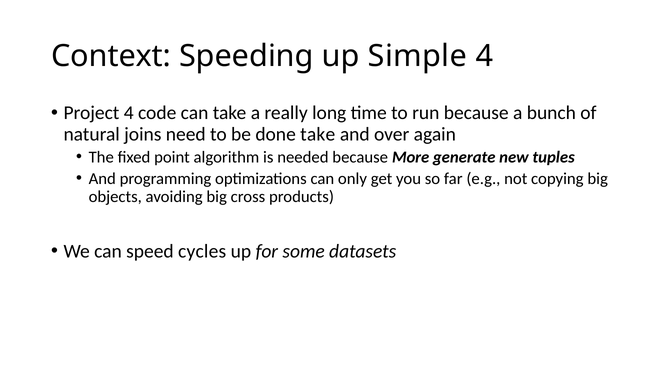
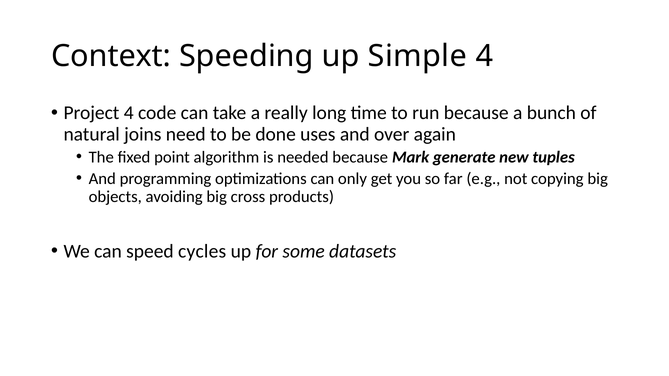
done take: take -> uses
More: More -> Mark
